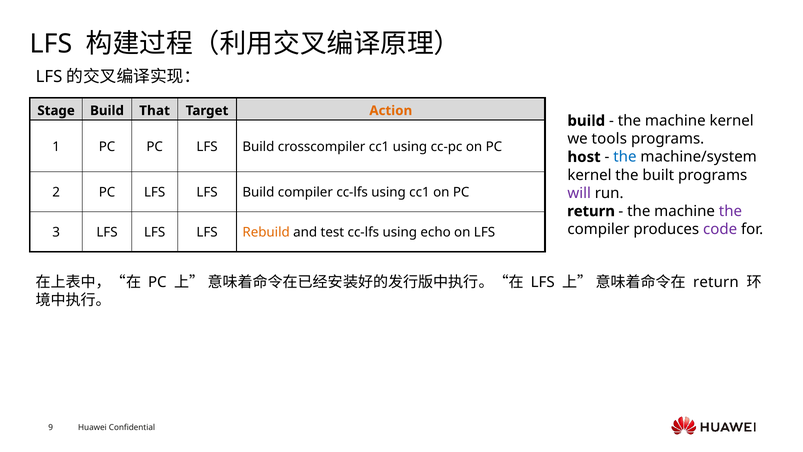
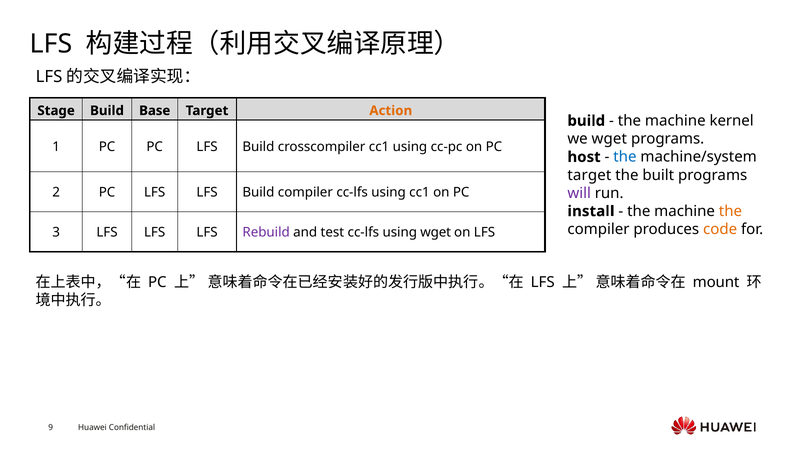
That: That -> Base
we tools: tools -> wget
kernel at (589, 175): kernel -> target
return at (591, 211): return -> install
the at (730, 211) colour: purple -> orange
code colour: purple -> orange
Rebuild colour: orange -> purple
using echo: echo -> wget
return at (716, 282): return -> mount
